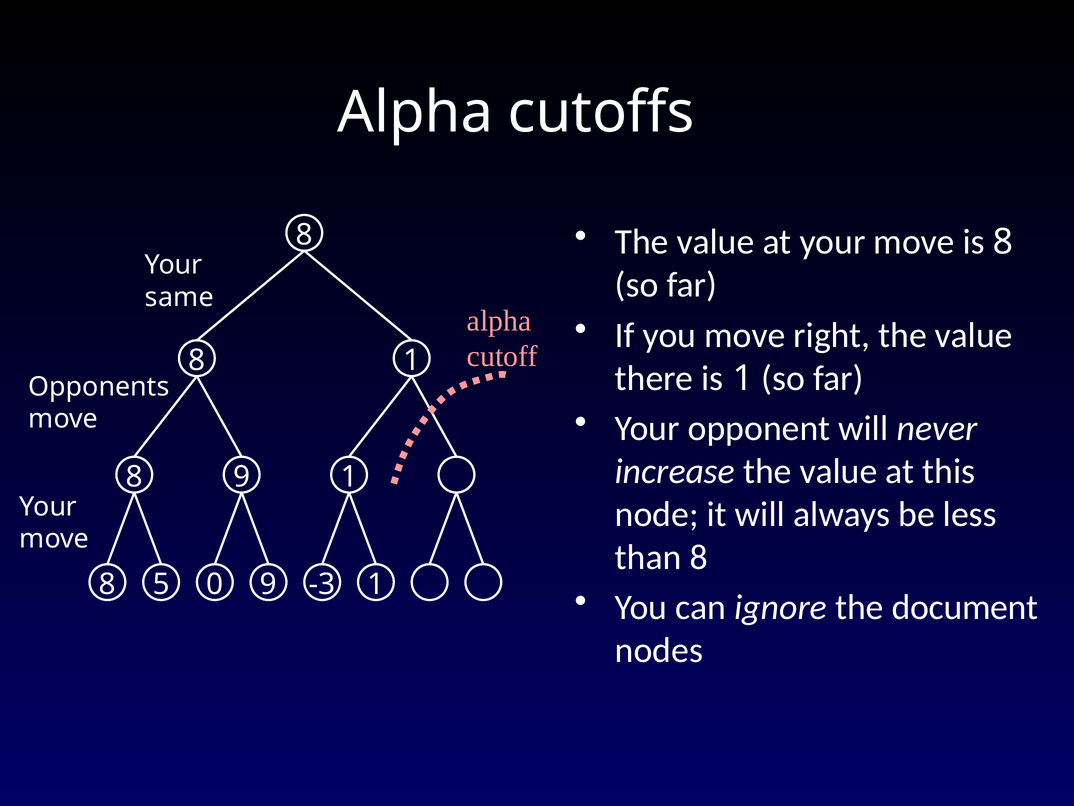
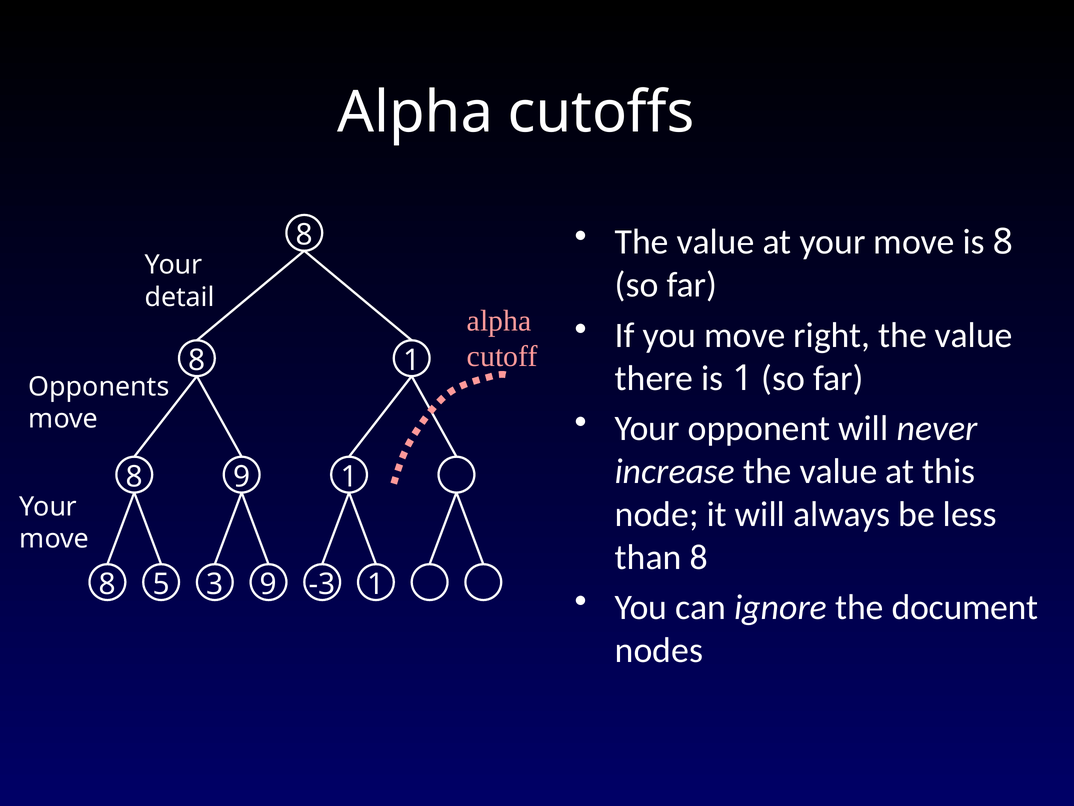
same: same -> detail
0: 0 -> 3
